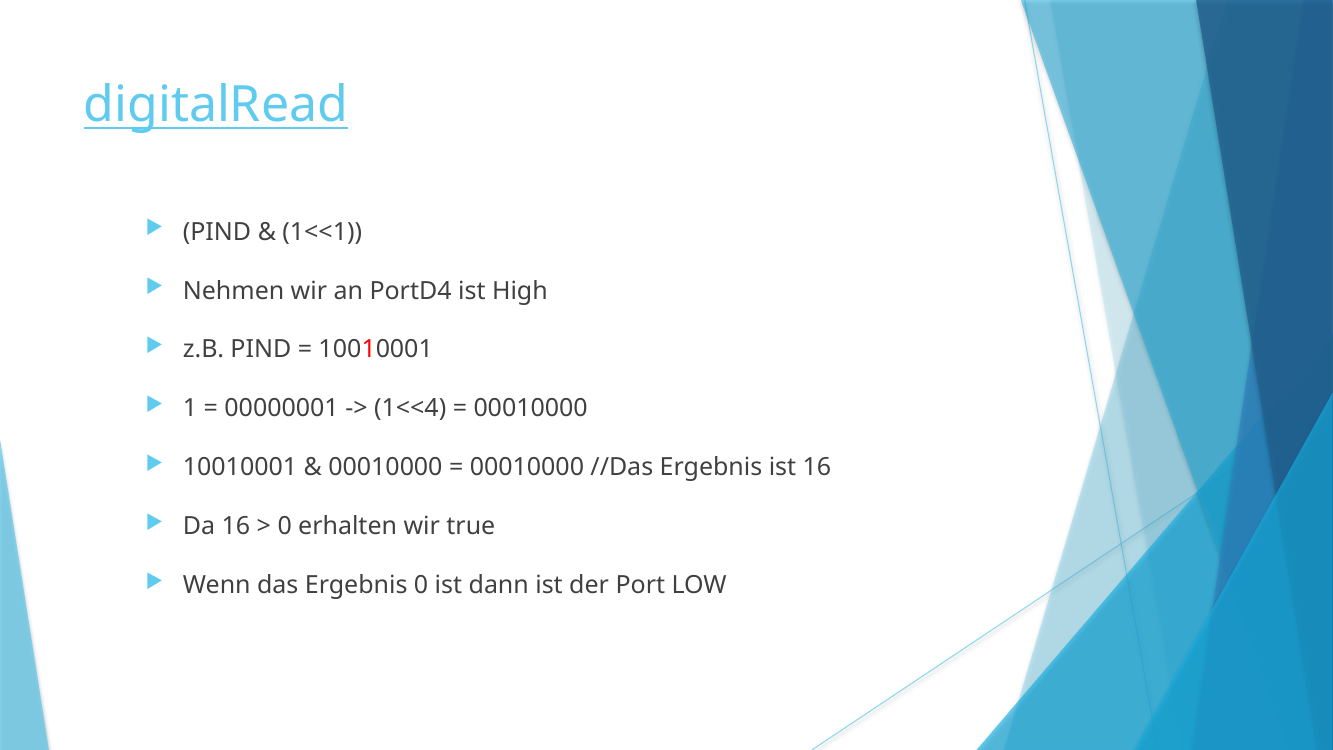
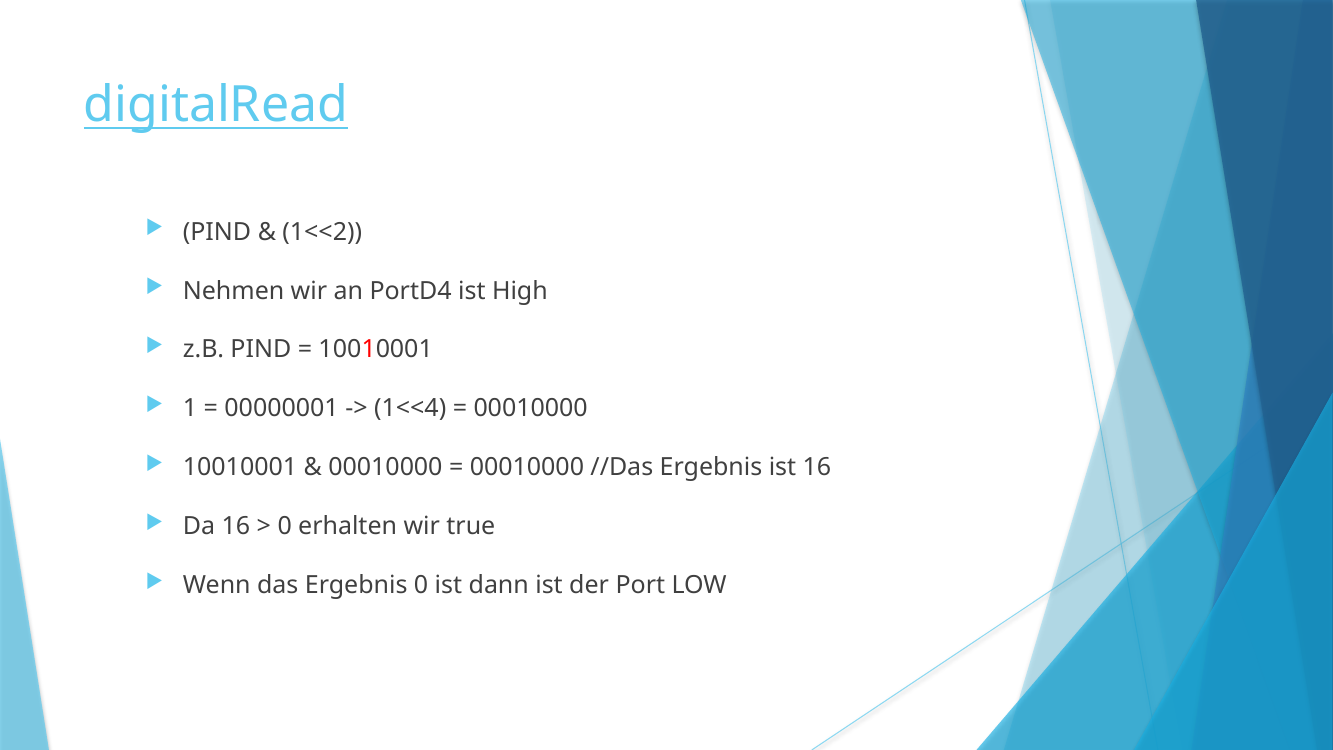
1<<1: 1<<1 -> 1<<2
